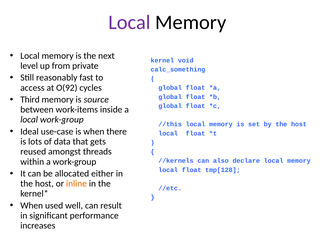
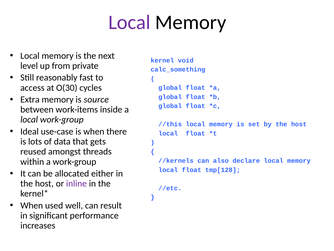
O(92: O(92 -> O(30
Third: Third -> Extra
inline colour: orange -> purple
